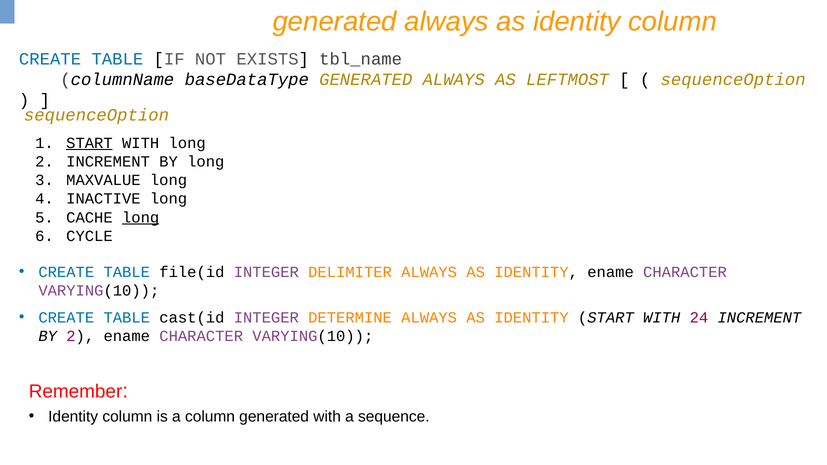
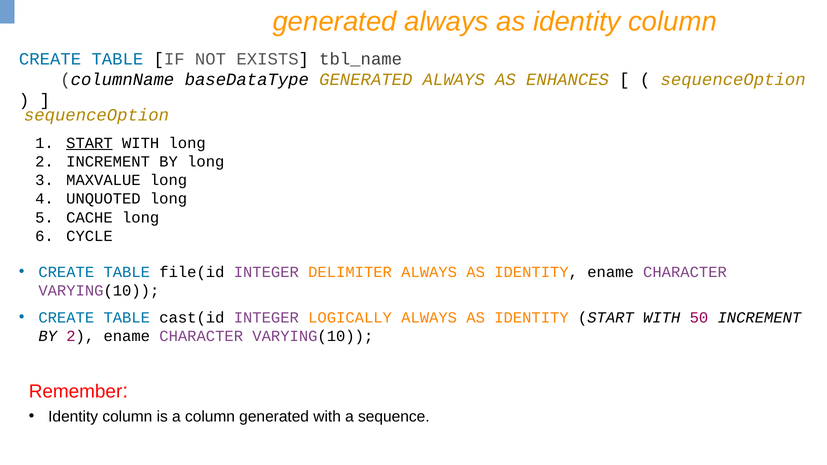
LEFTMOST: LEFTMOST -> ENHANCES
INACTIVE: INACTIVE -> UNQUOTED
long at (141, 218) underline: present -> none
DETERMINE: DETERMINE -> LOGICALLY
24: 24 -> 50
